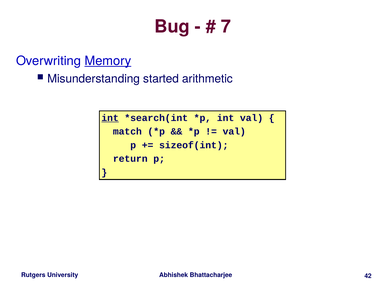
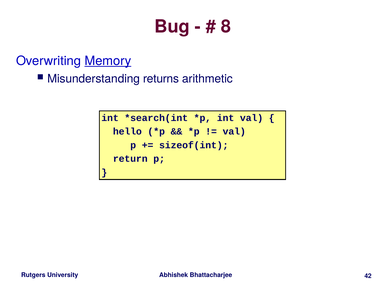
7: 7 -> 8
started: started -> returns
int at (110, 118) underline: present -> none
match: match -> hello
